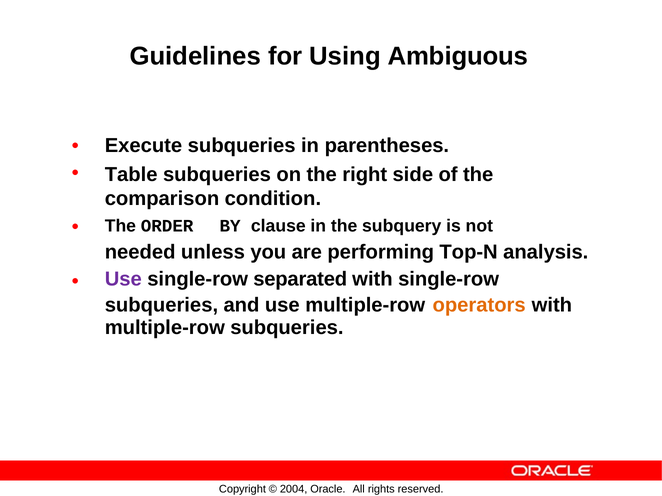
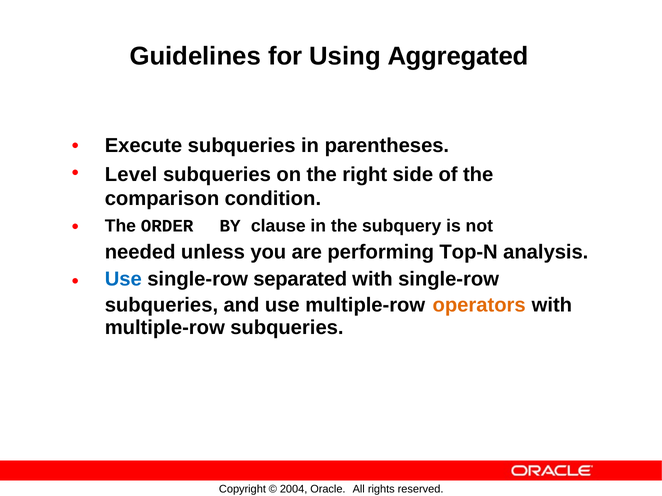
Ambiguous: Ambiguous -> Aggregated
Table: Table -> Level
Use at (123, 279) colour: purple -> blue
